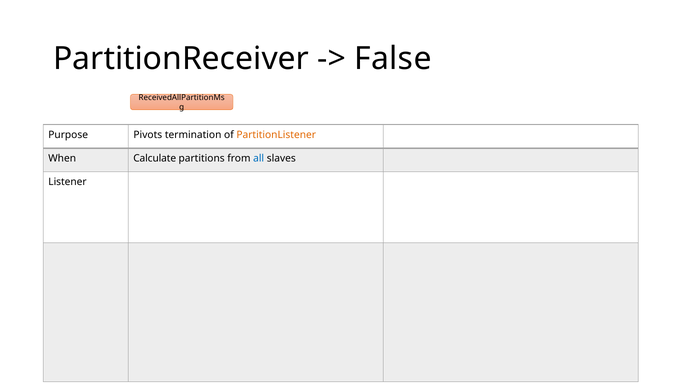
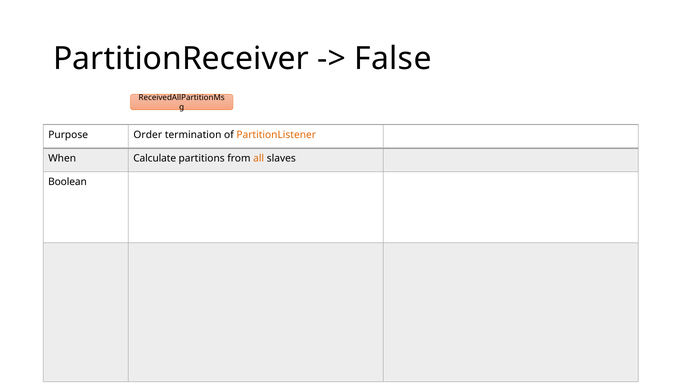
Pivots: Pivots -> Order
all colour: blue -> orange
Listener: Listener -> Boolean
